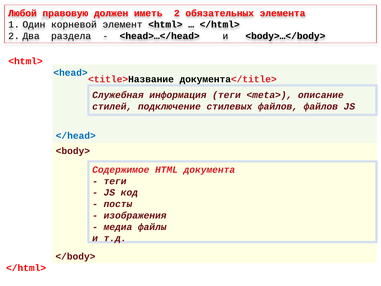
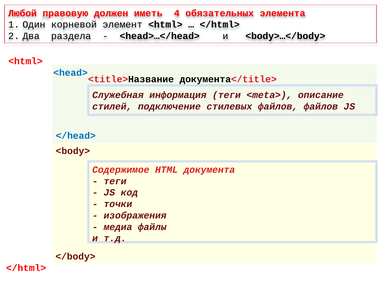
иметь 2: 2 -> 4
посты: посты -> точки
